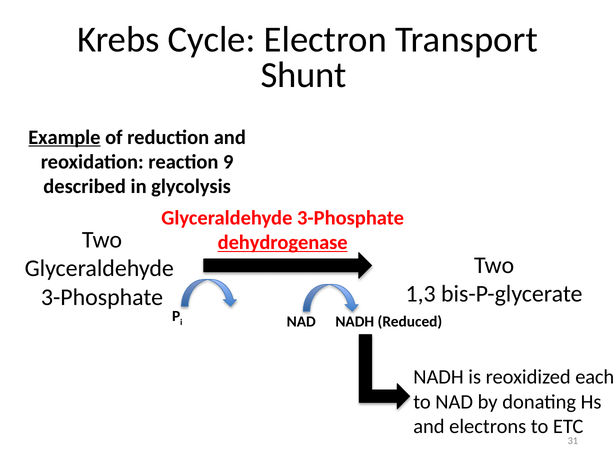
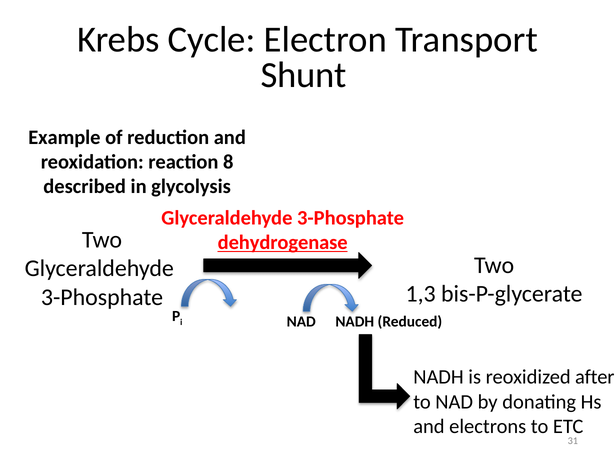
Example underline: present -> none
9: 9 -> 8
each: each -> after
